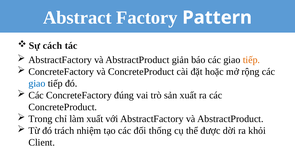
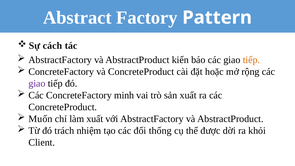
giản: giản -> kiến
giao at (37, 83) colour: blue -> purple
đúng: đúng -> minh
Trong: Trong -> Muốn
